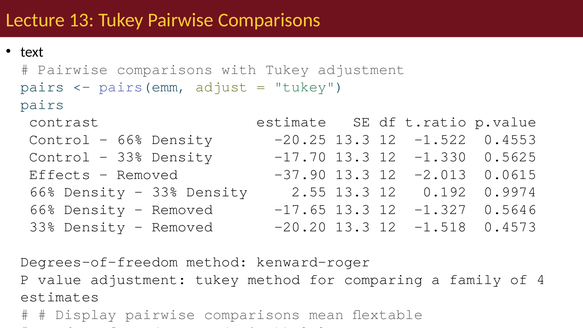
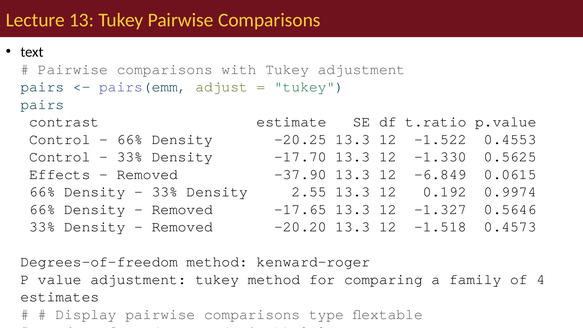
-2.013: -2.013 -> -6.849
mean: mean -> type
